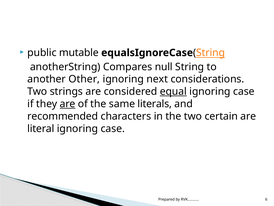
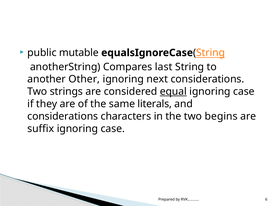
null: null -> last
are at (68, 104) underline: present -> none
recommended at (63, 116): recommended -> considerations
certain: certain -> begins
literal: literal -> suffix
